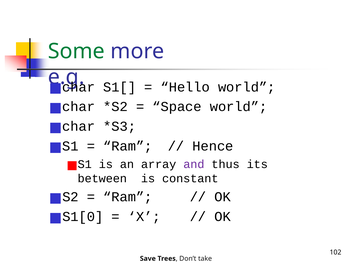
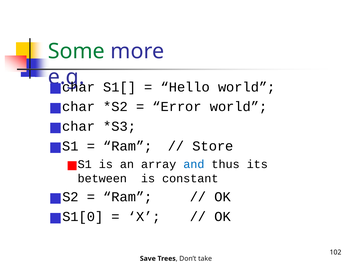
Space: Space -> Error
Hence: Hence -> Store
and colour: purple -> blue
